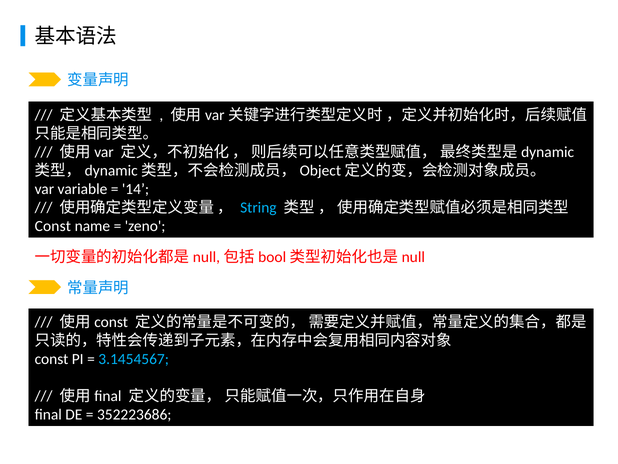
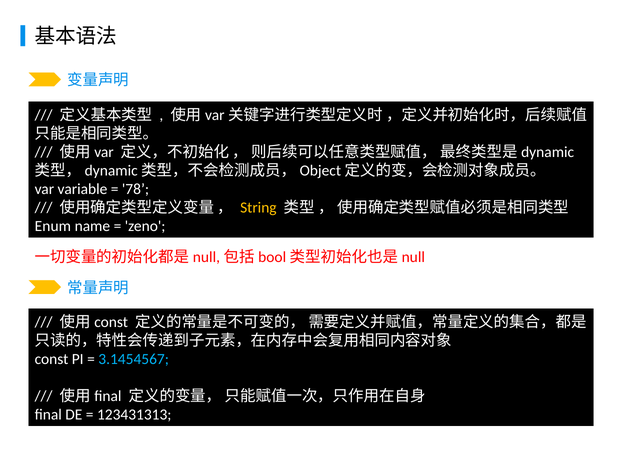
14: 14 -> 78
String colour: light blue -> yellow
Const at (53, 226): Const -> Enum
352223686: 352223686 -> 123431313
